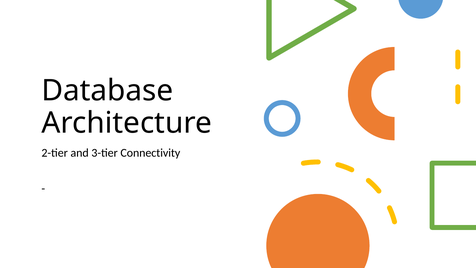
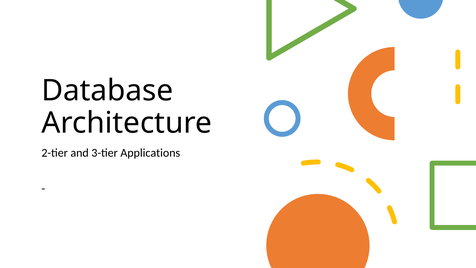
Connectivity: Connectivity -> Applications
